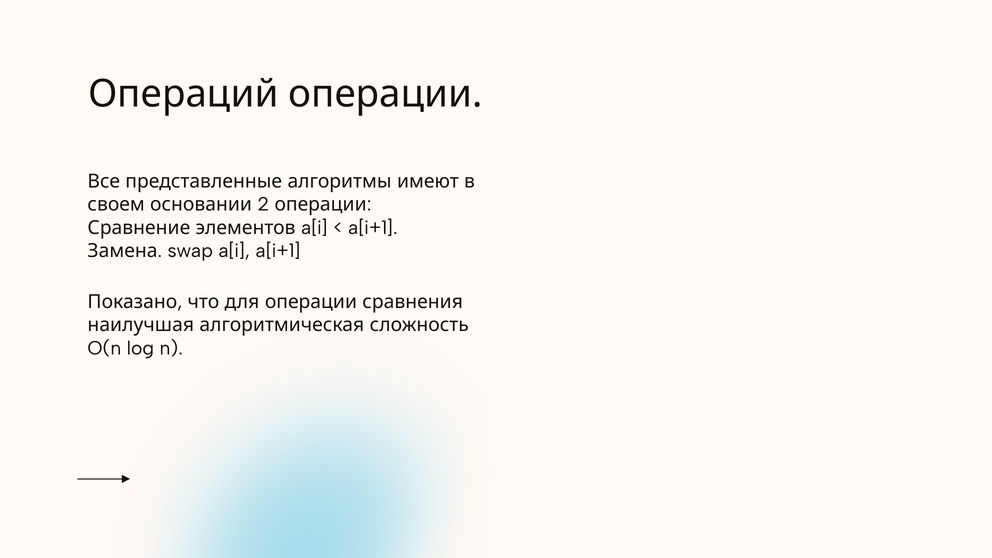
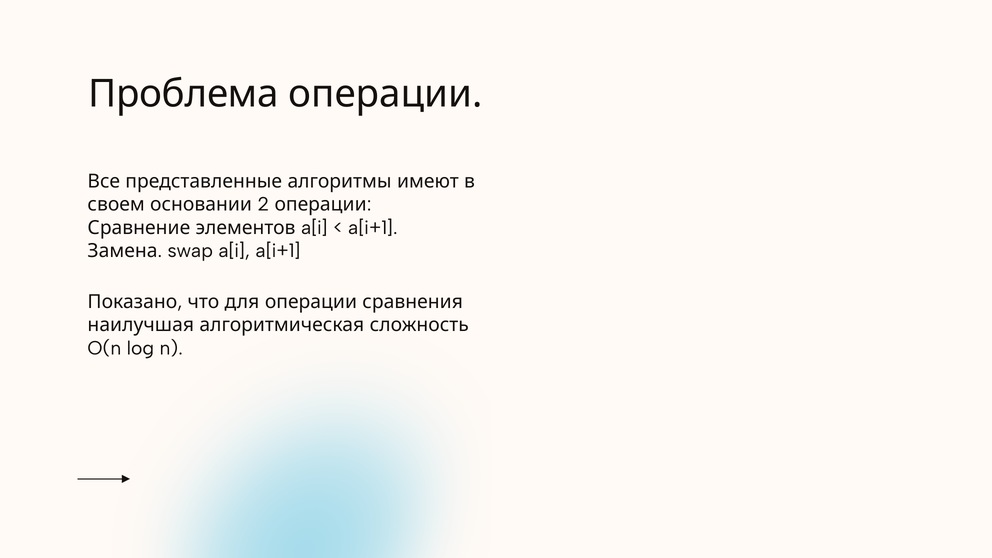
Операций: Операций -> Проблема
